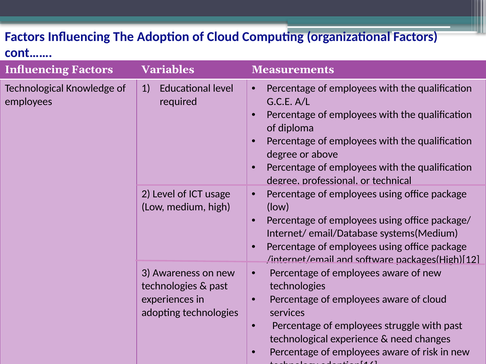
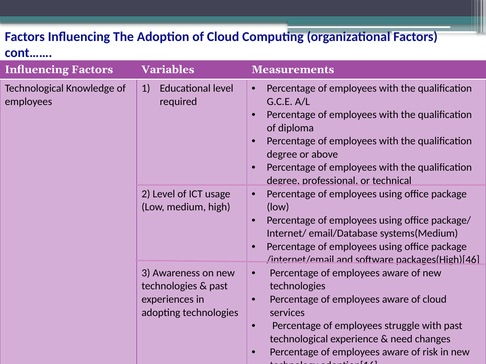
packages(High)[12: packages(High)[12 -> packages(High)[46
